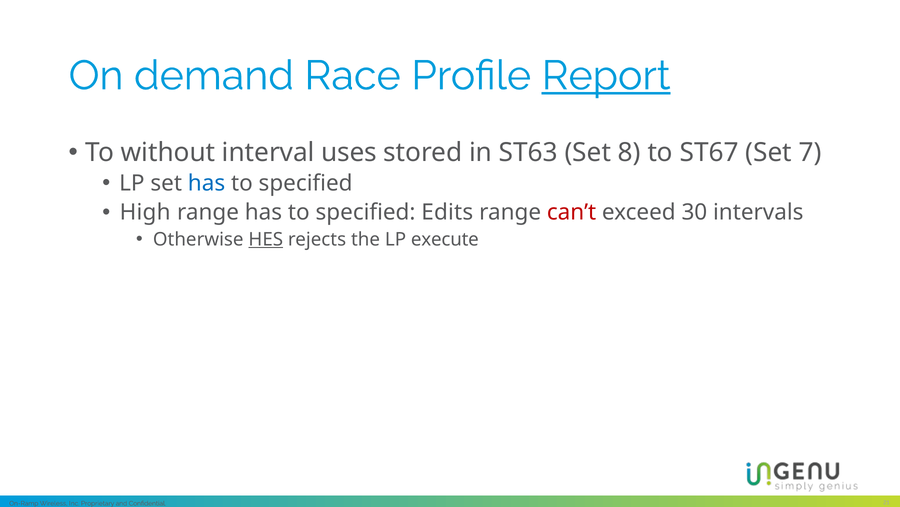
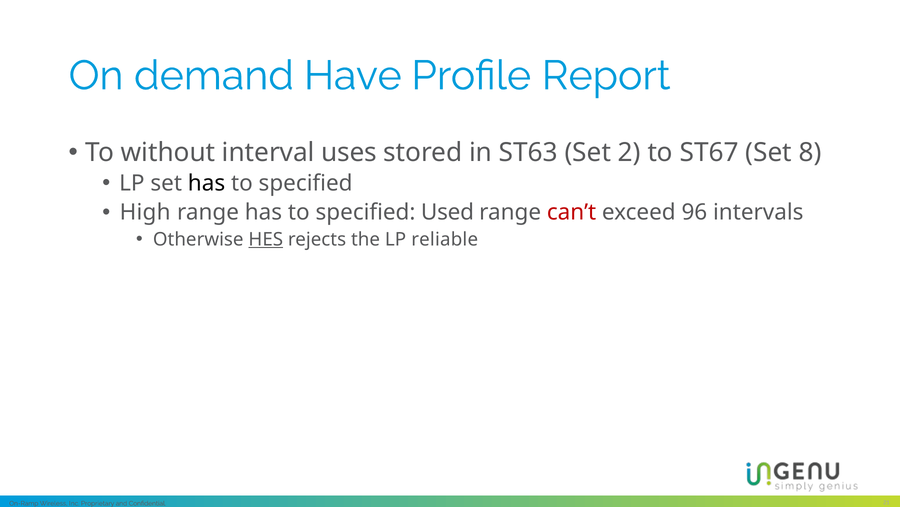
Race: Race -> Have
Report underline: present -> none
8: 8 -> 2
7: 7 -> 8
has at (207, 183) colour: blue -> black
Edits: Edits -> Used
30: 30 -> 96
execute: execute -> reliable
